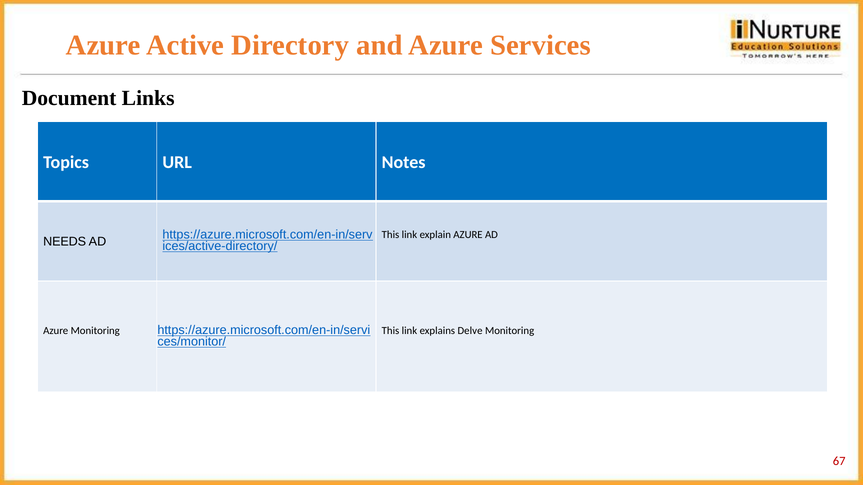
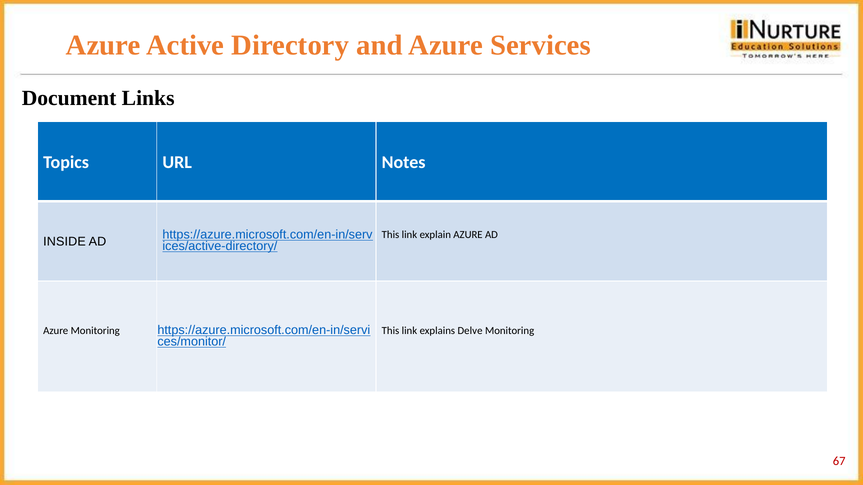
NEEDS: NEEDS -> INSIDE
